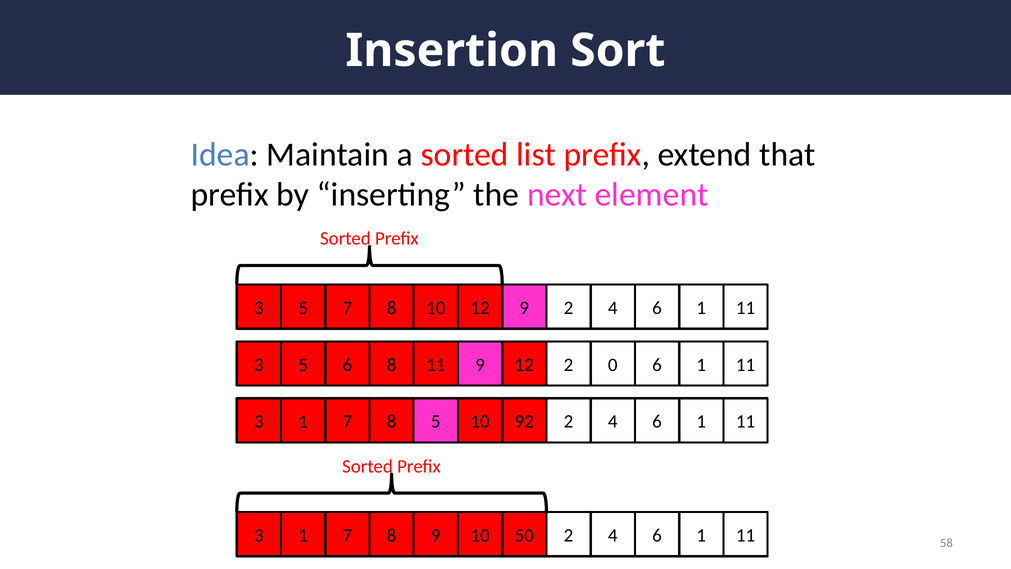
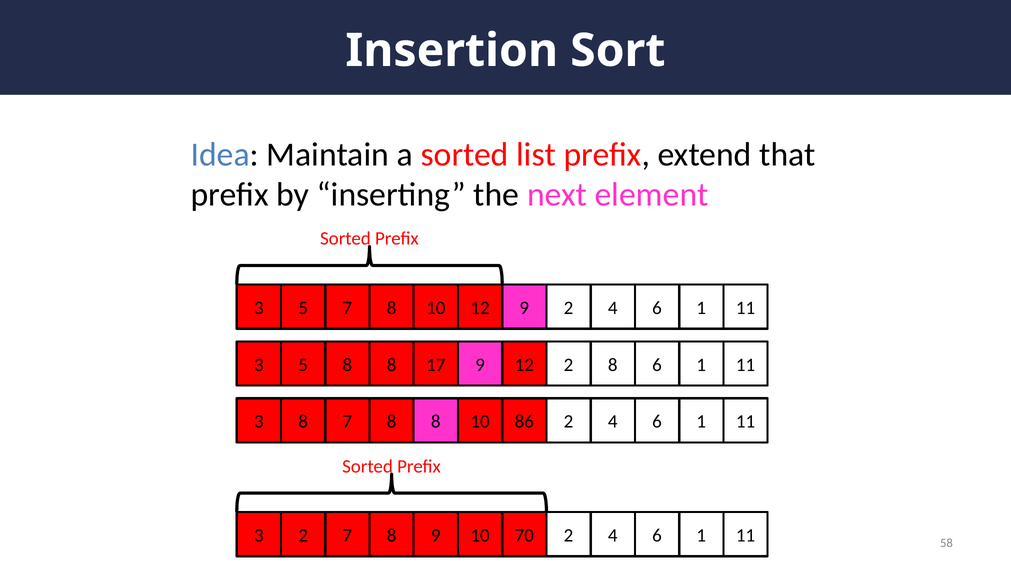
5 6: 6 -> 8
8 11: 11 -> 17
2 0: 0 -> 8
1 at (303, 421): 1 -> 8
7 8 5: 5 -> 8
92: 92 -> 86
1 at (303, 535): 1 -> 2
50: 50 -> 70
